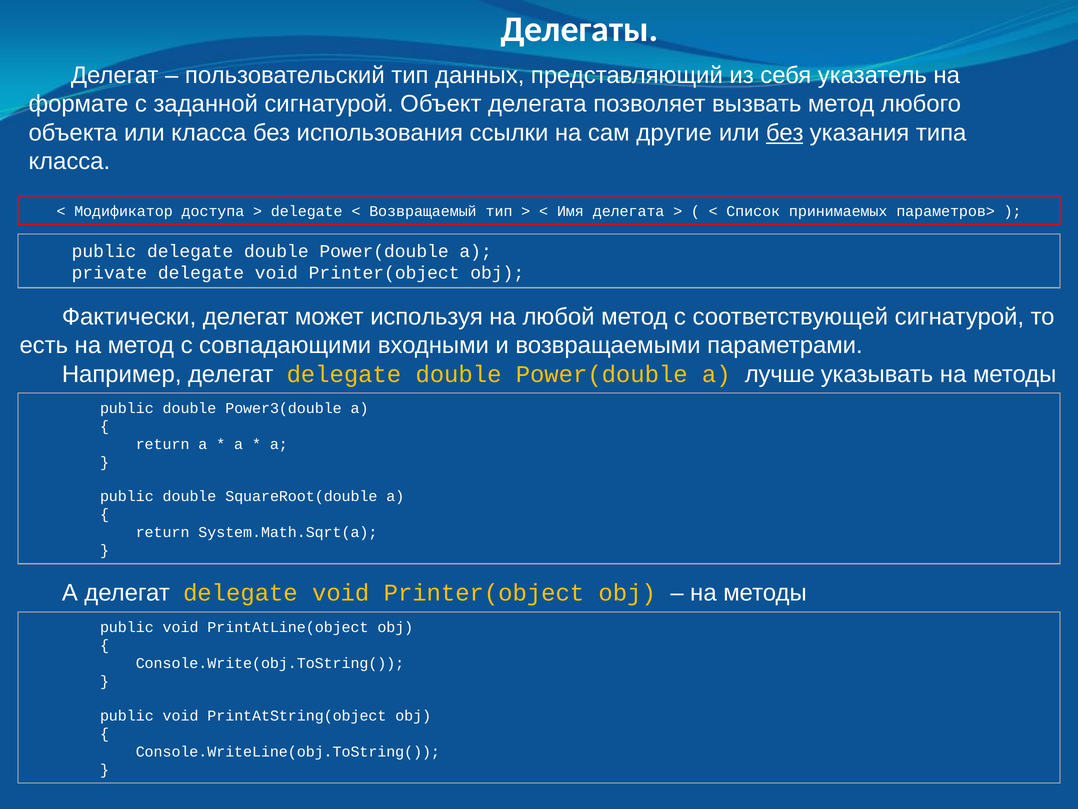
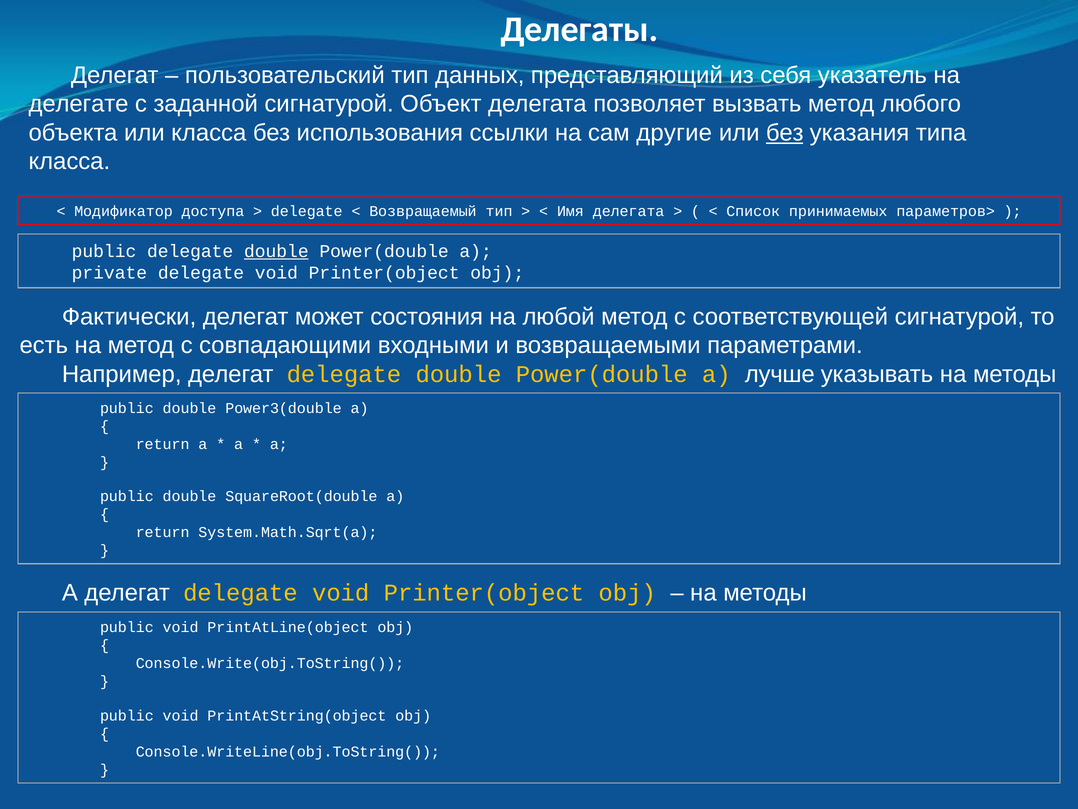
формате: формате -> делегате
double at (276, 251) underline: none -> present
используя: используя -> состояния
